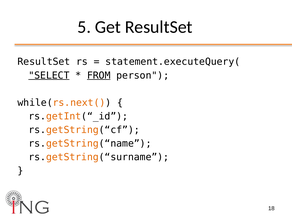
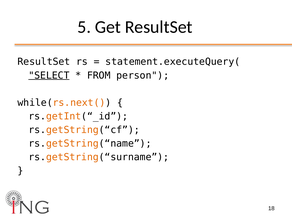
FROM underline: present -> none
